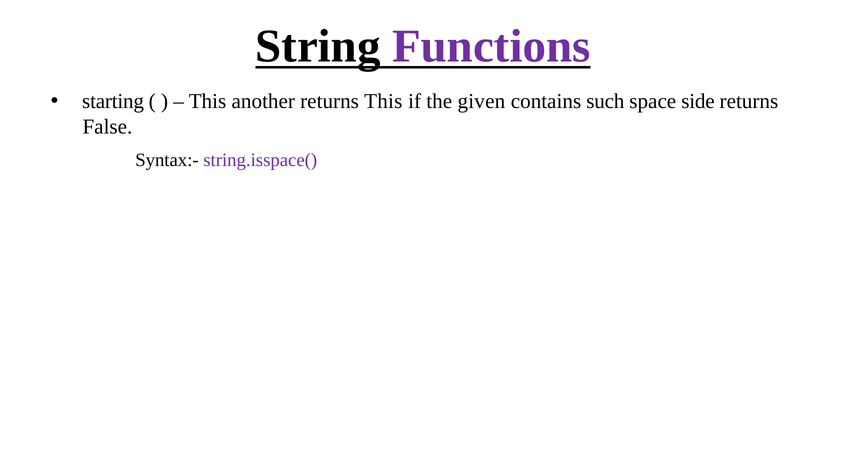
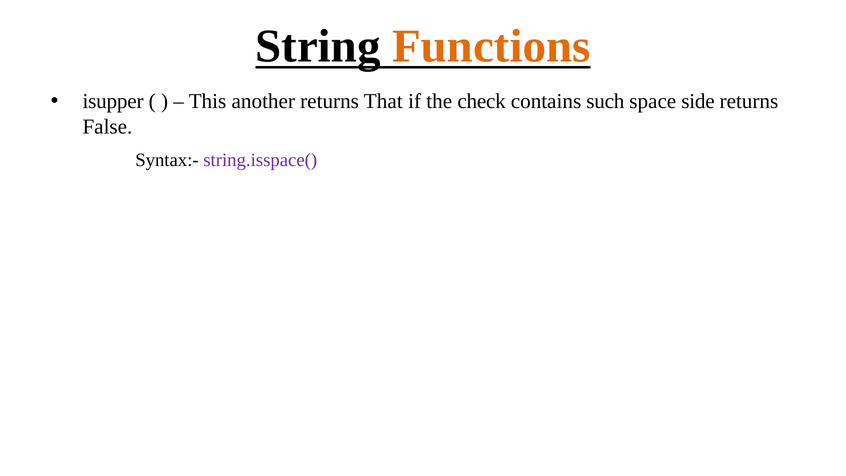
Functions colour: purple -> orange
starting: starting -> isupper
returns This: This -> That
given: given -> check
